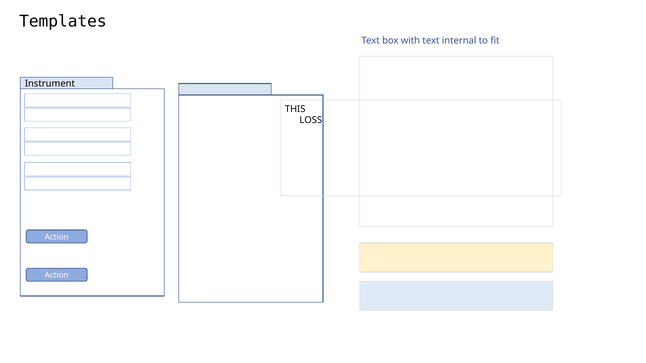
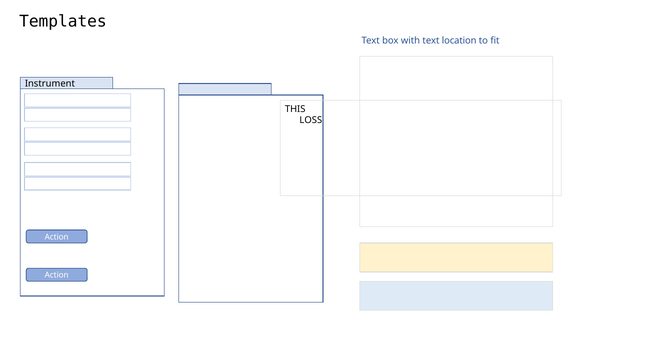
internal: internal -> location
